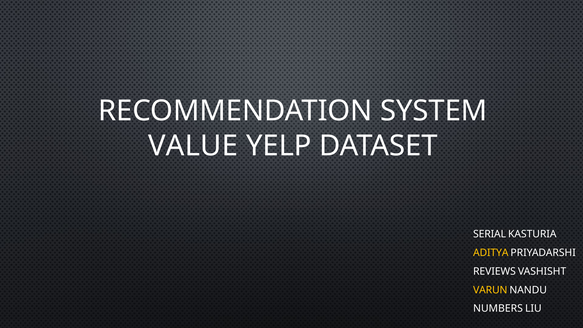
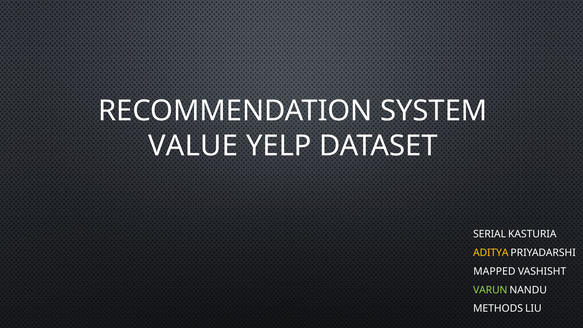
REVIEWS: REVIEWS -> MAPPED
VARUN colour: yellow -> light green
NUMBERS: NUMBERS -> METHODS
